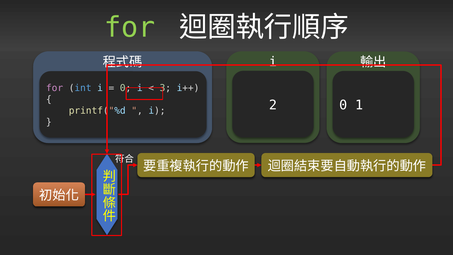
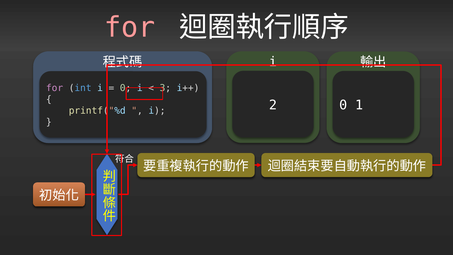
for at (130, 28) colour: light green -> pink
